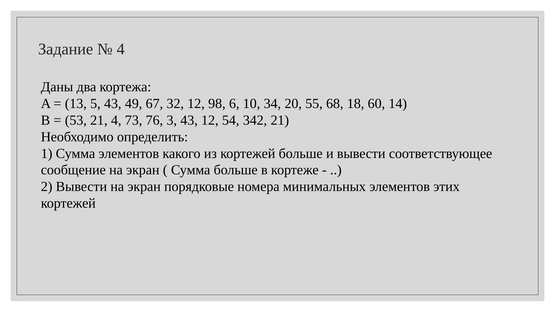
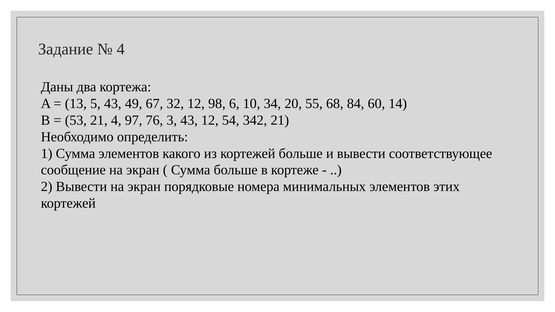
18: 18 -> 84
73: 73 -> 97
